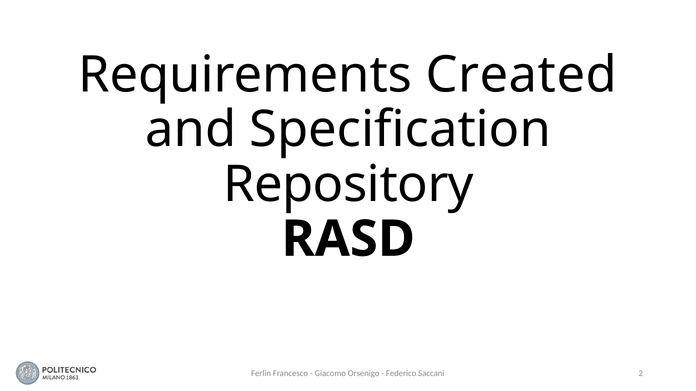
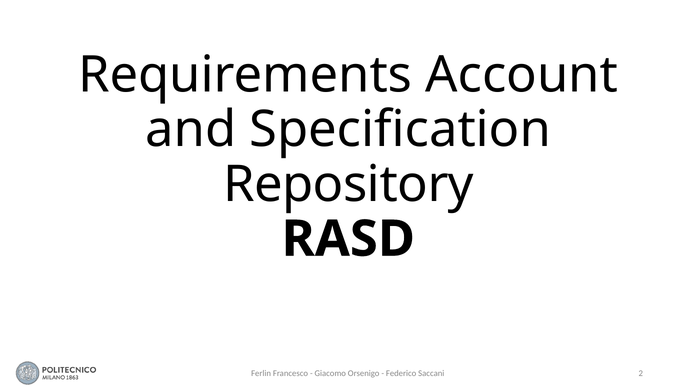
Created: Created -> Account
